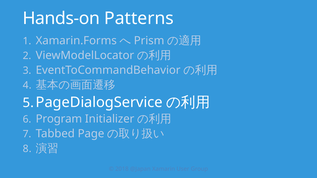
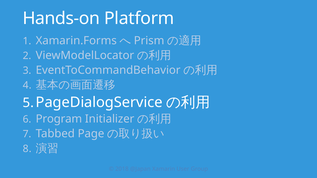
Patterns: Patterns -> Platform
